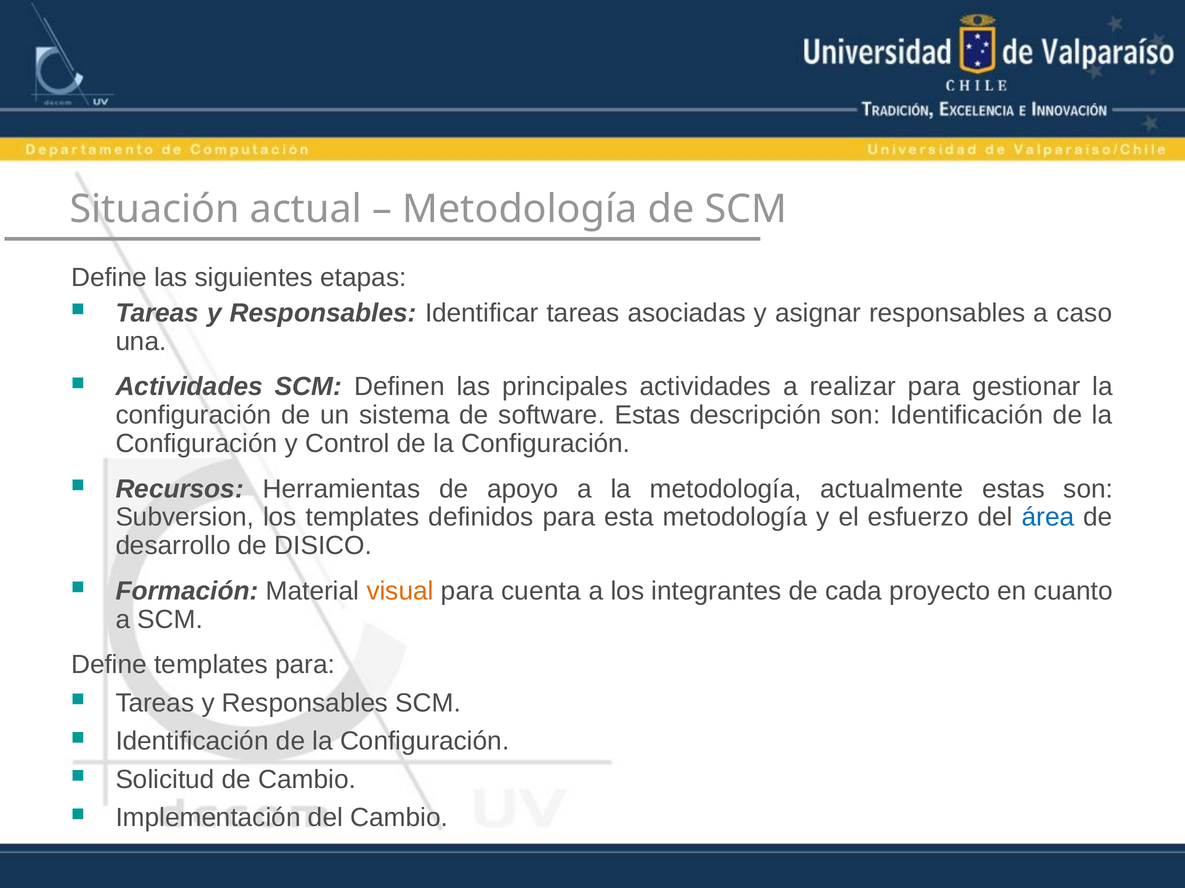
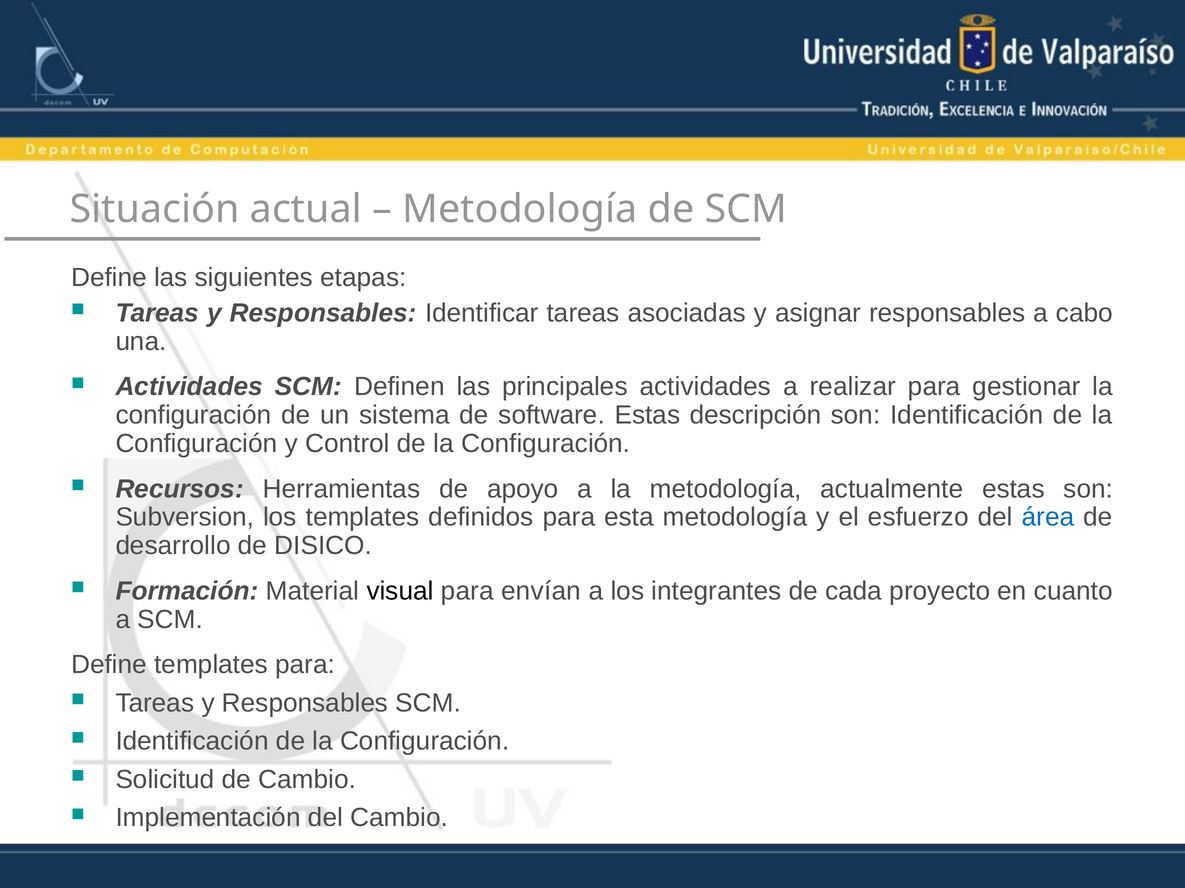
caso: caso -> cabo
visual colour: orange -> black
cuenta: cuenta -> envían
